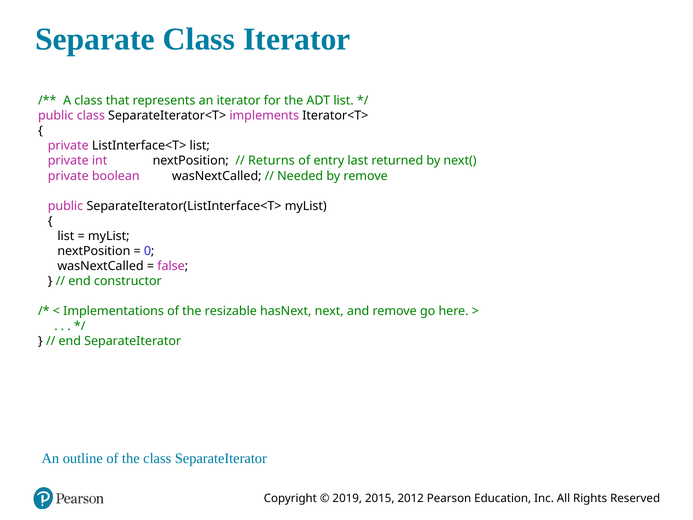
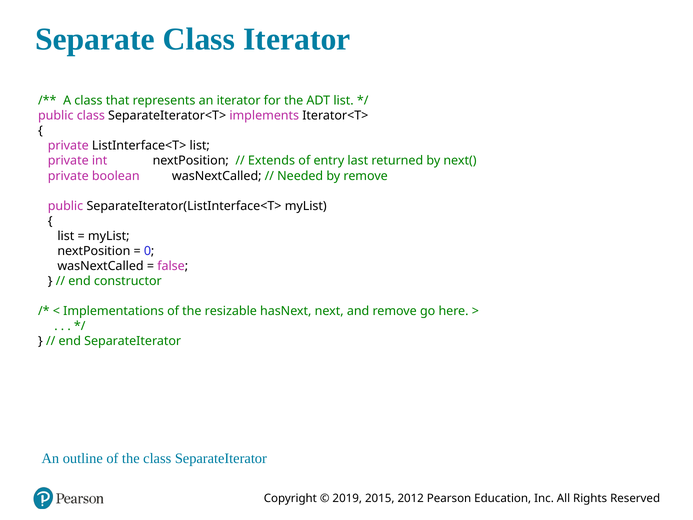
Returns: Returns -> Extends
